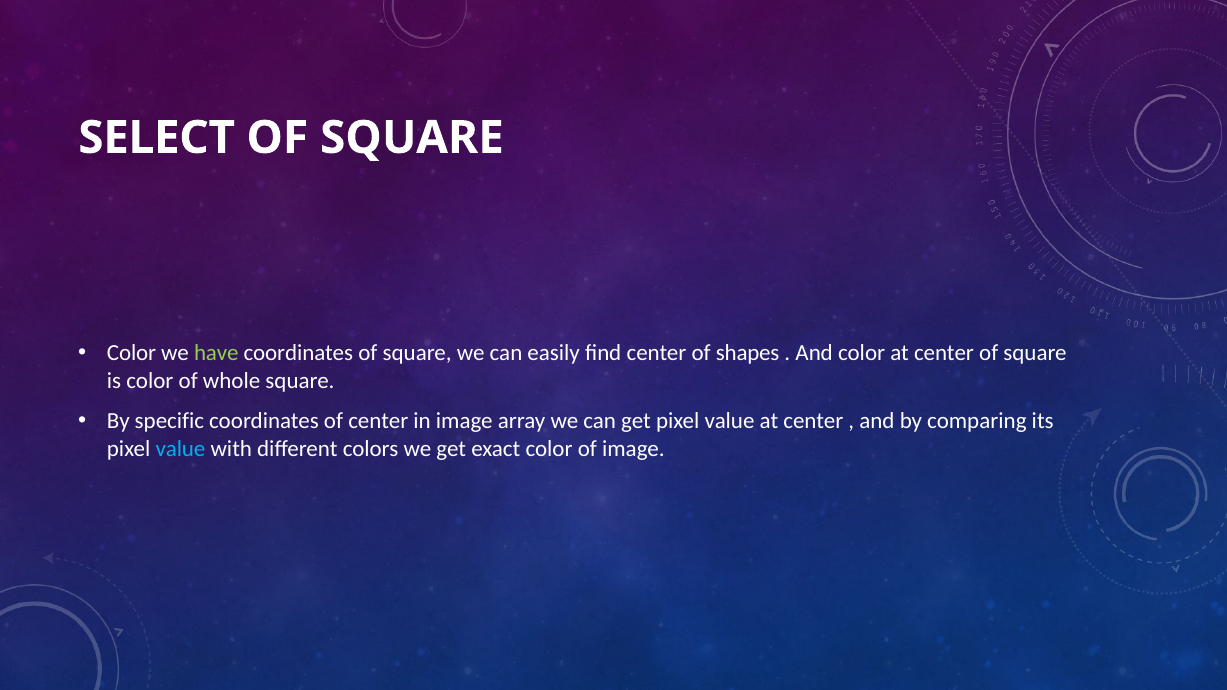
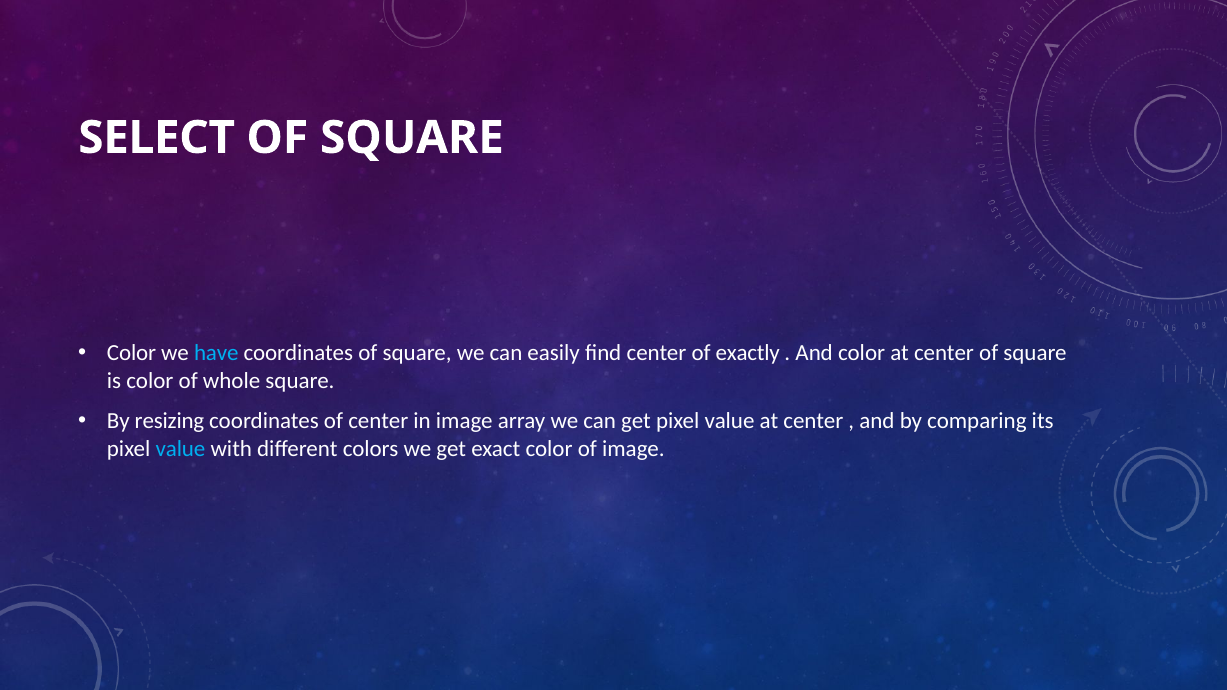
have colour: light green -> light blue
shapes: shapes -> exactly
specific: specific -> resizing
